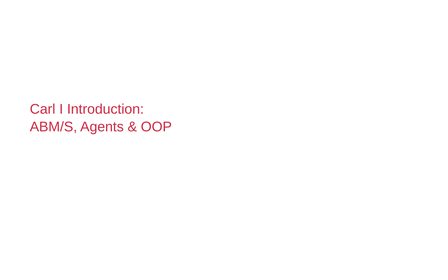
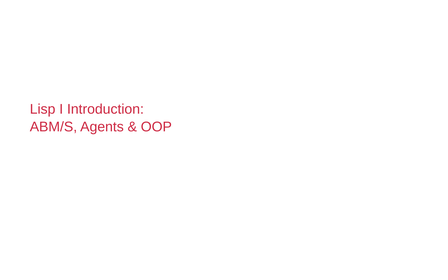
Carl: Carl -> Lisp
